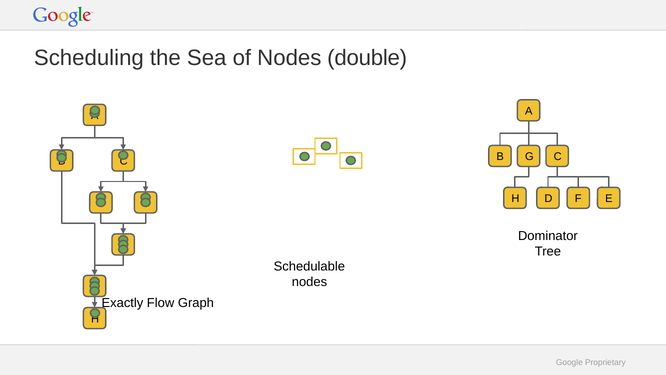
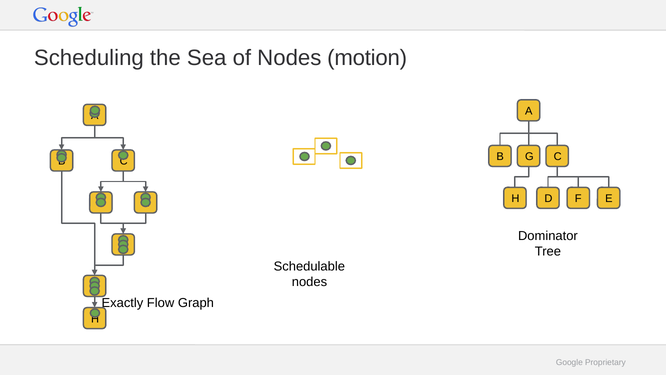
double: double -> motion
